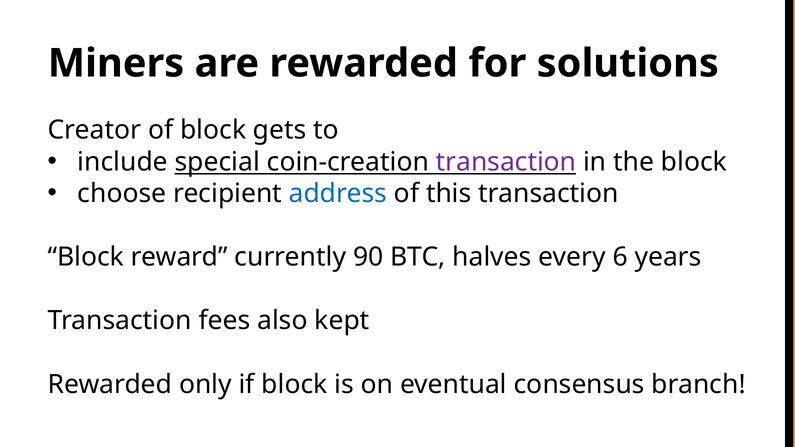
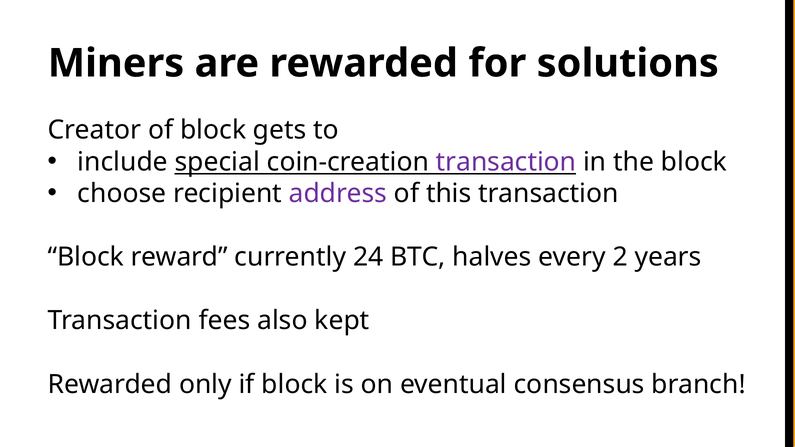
address colour: blue -> purple
90: 90 -> 24
6: 6 -> 2
